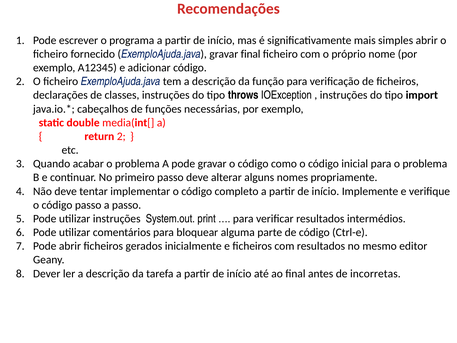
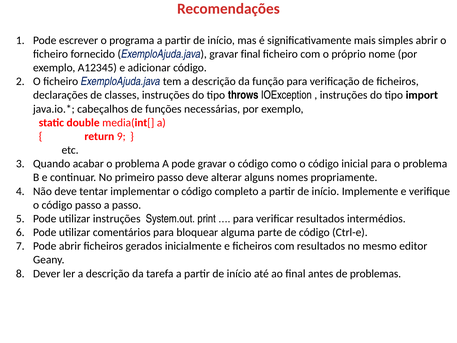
return 2: 2 -> 9
incorretas: incorretas -> problemas
